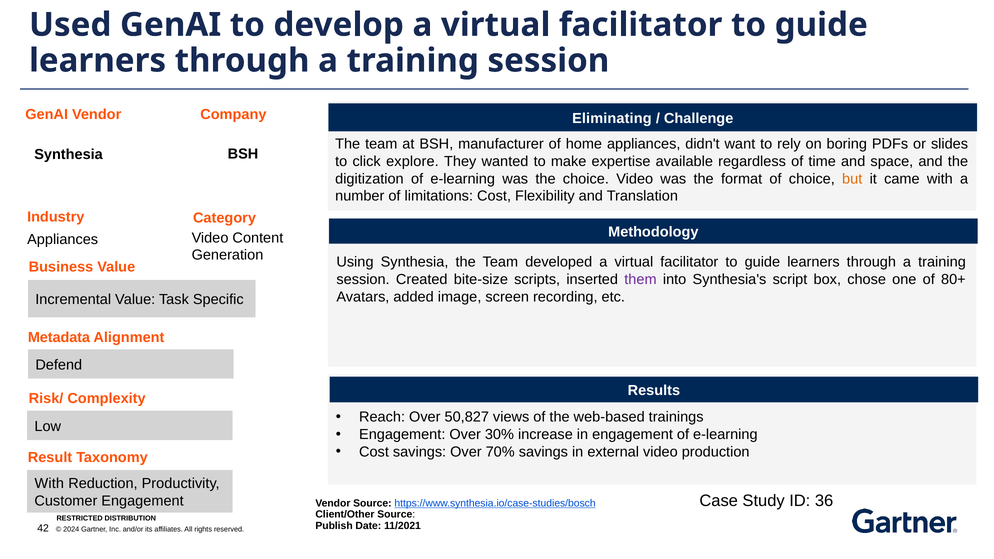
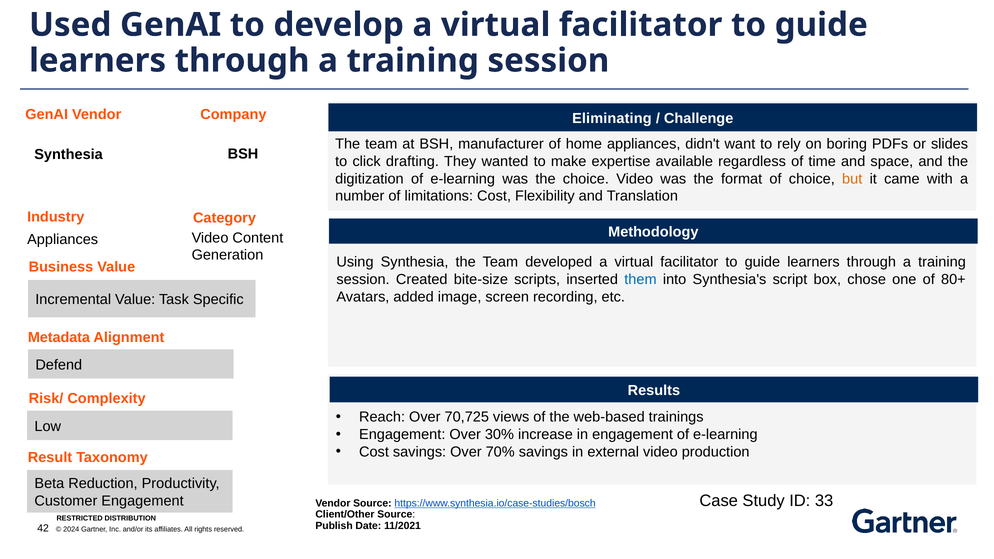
explore: explore -> drafting
them colour: purple -> blue
50,827: 50,827 -> 70,725
With at (49, 484): With -> Beta
36: 36 -> 33
